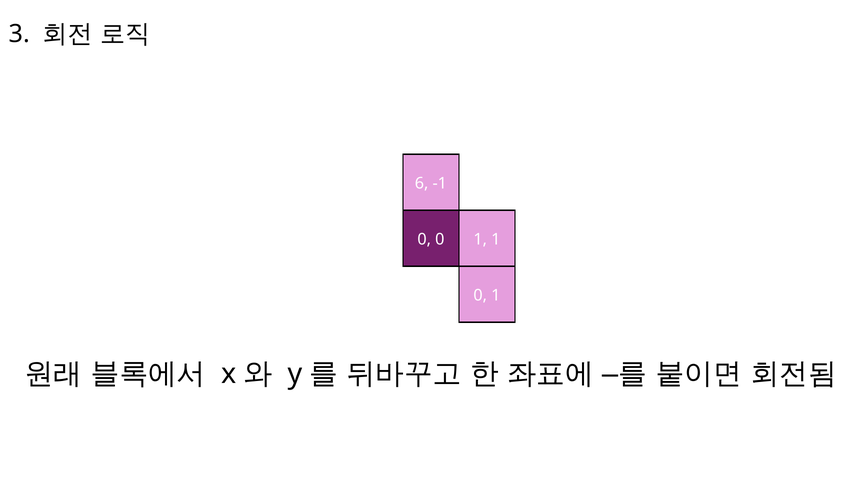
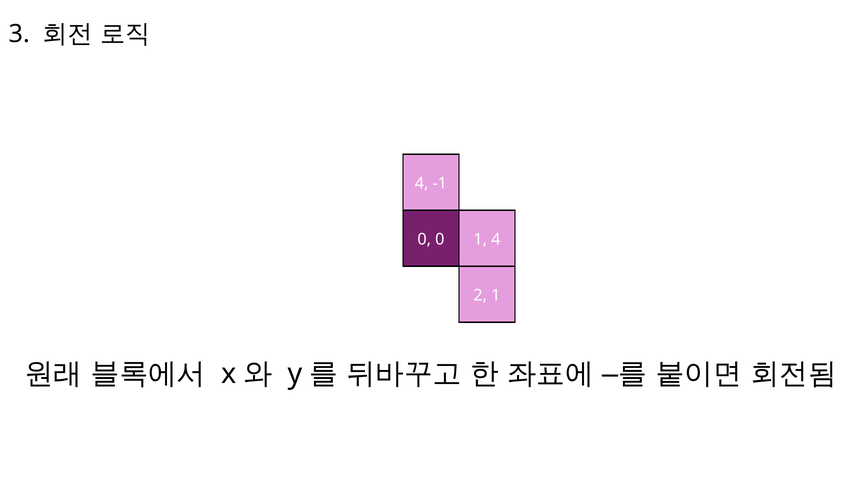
6 at (422, 183): 6 -> 4
1 1: 1 -> 4
0 at (480, 295): 0 -> 2
